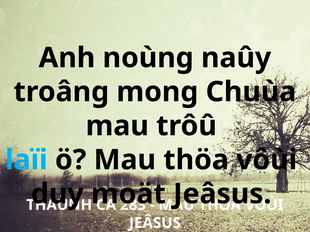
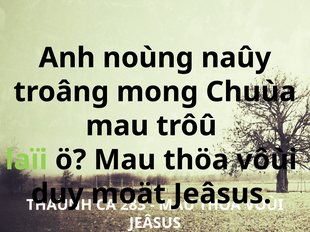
laïi colour: light blue -> light green
